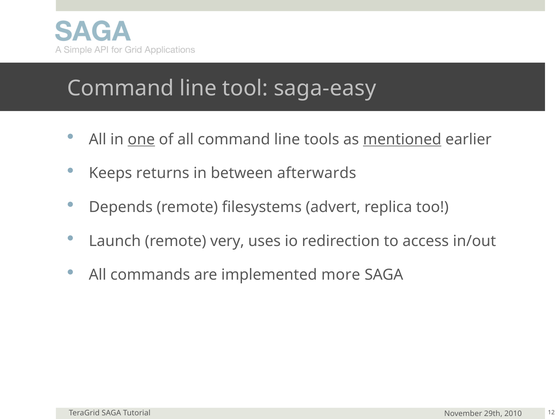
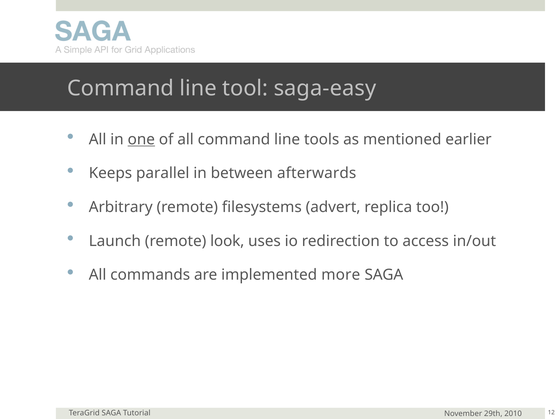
mentioned underline: present -> none
returns: returns -> parallel
Depends: Depends -> Arbitrary
very: very -> look
